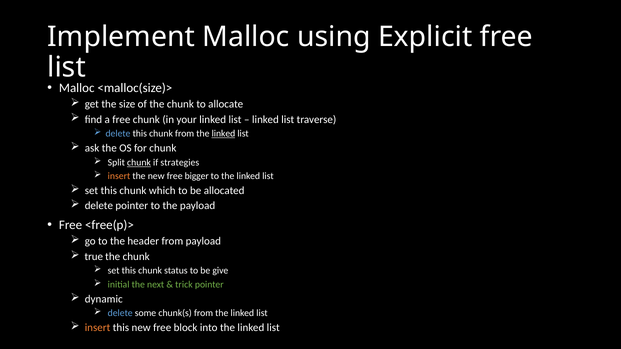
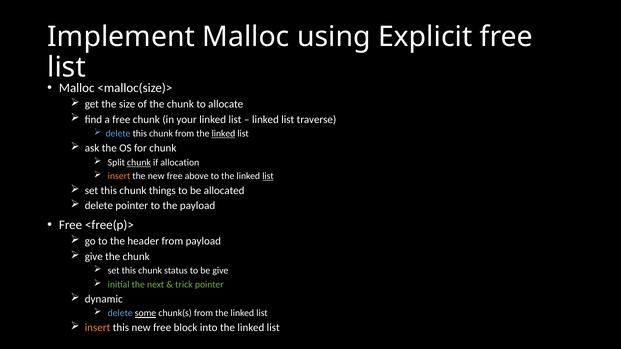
strategies: strategies -> allocation
bigger: bigger -> above
list at (268, 176) underline: none -> present
which: which -> things
true at (94, 257): true -> give
some underline: none -> present
